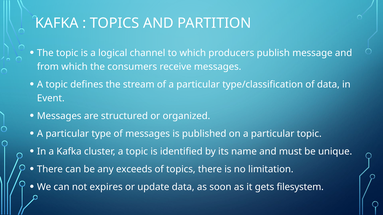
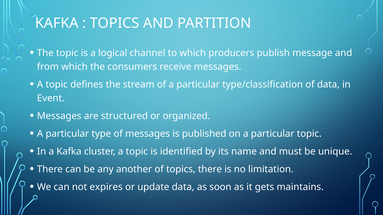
exceeds: exceeds -> another
filesystem: filesystem -> maintains
